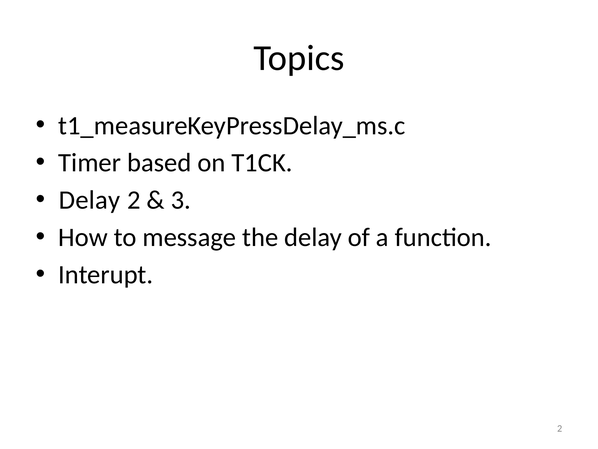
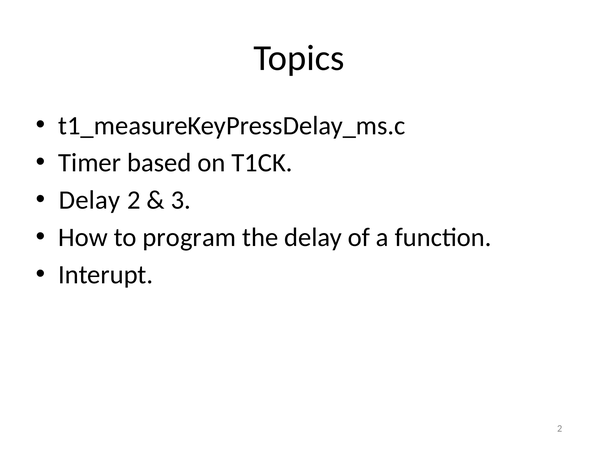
message: message -> program
